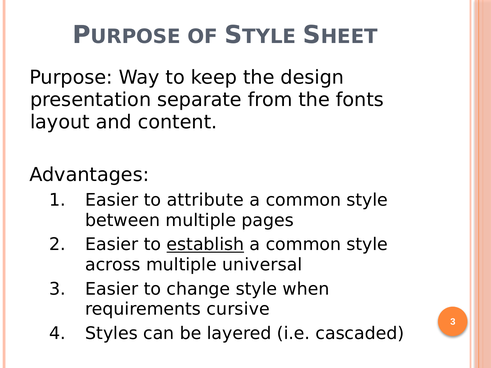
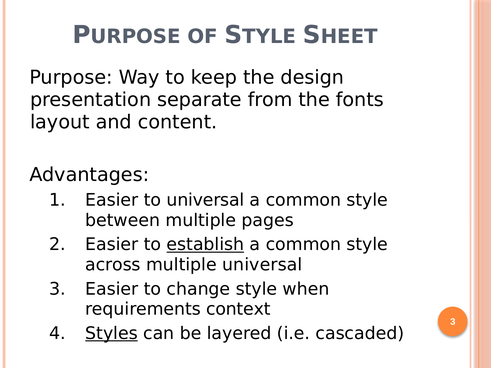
to attribute: attribute -> universal
cursive: cursive -> context
Styles underline: none -> present
